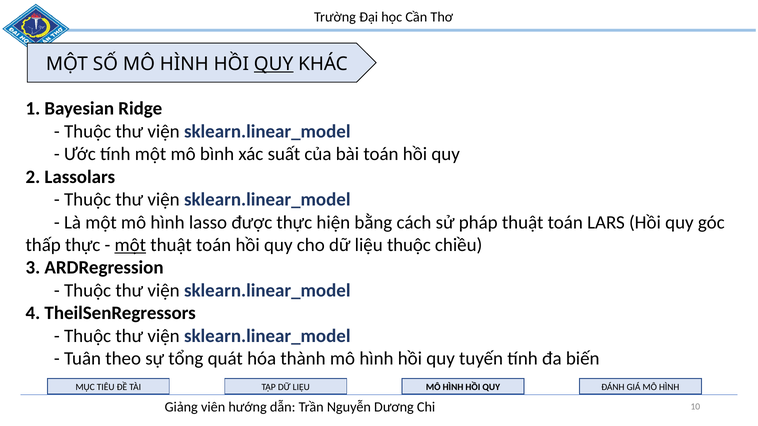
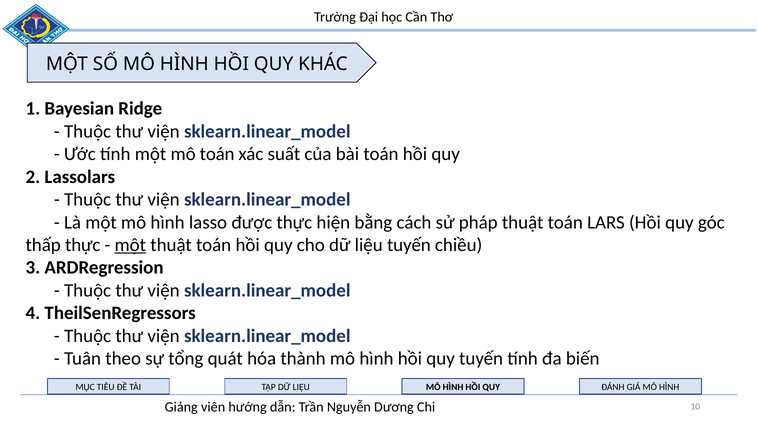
QUY at (274, 64) underline: present -> none
mô bình: bình -> toán
liệu thuộc: thuộc -> tuyến
